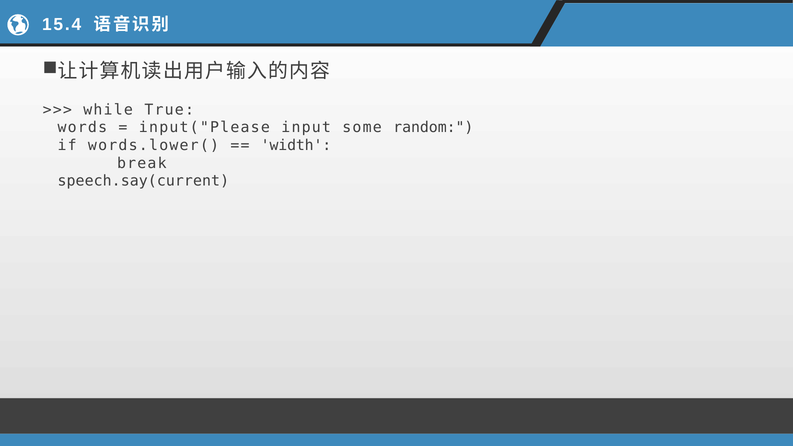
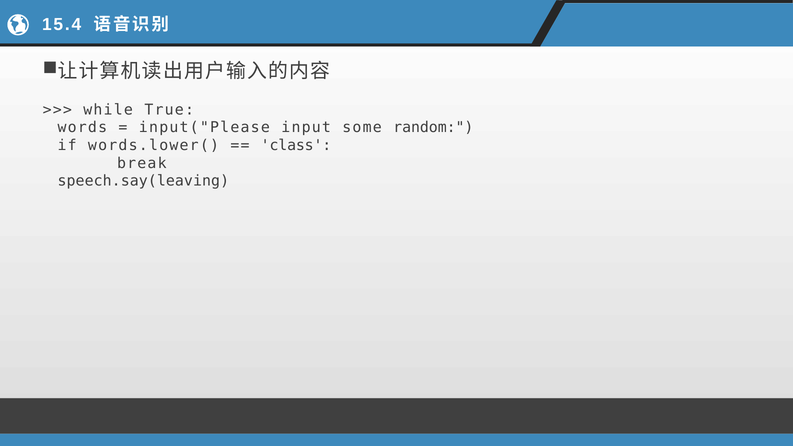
width: width -> class
speech.say(current: speech.say(current -> speech.say(leaving
